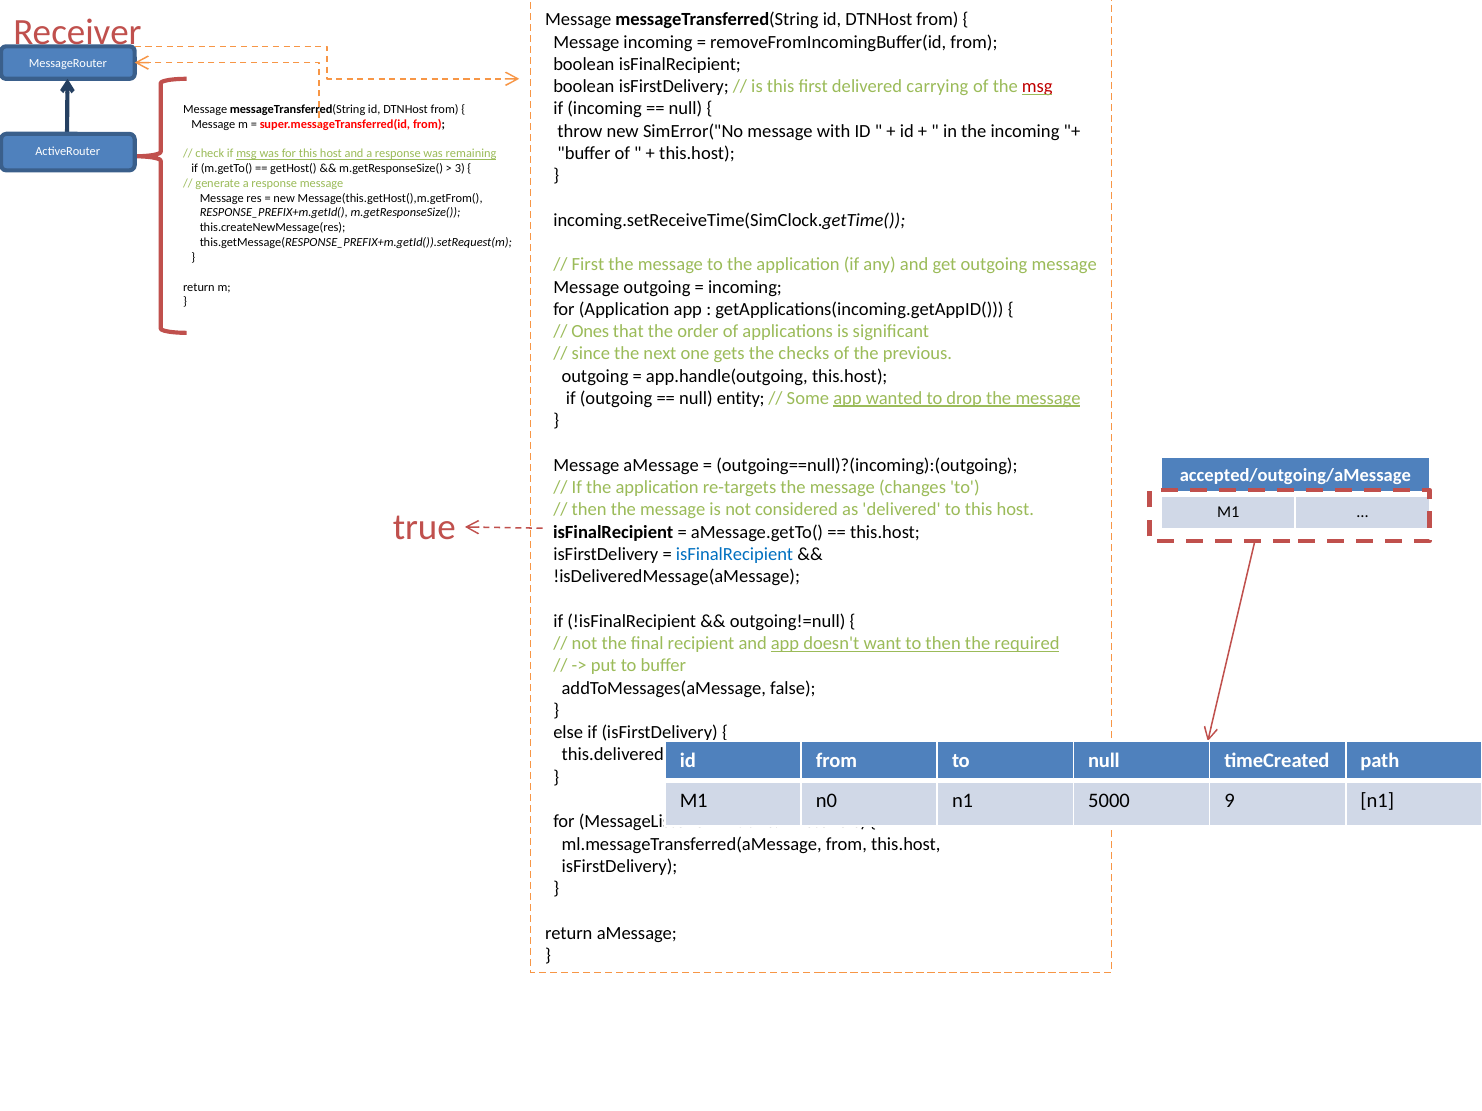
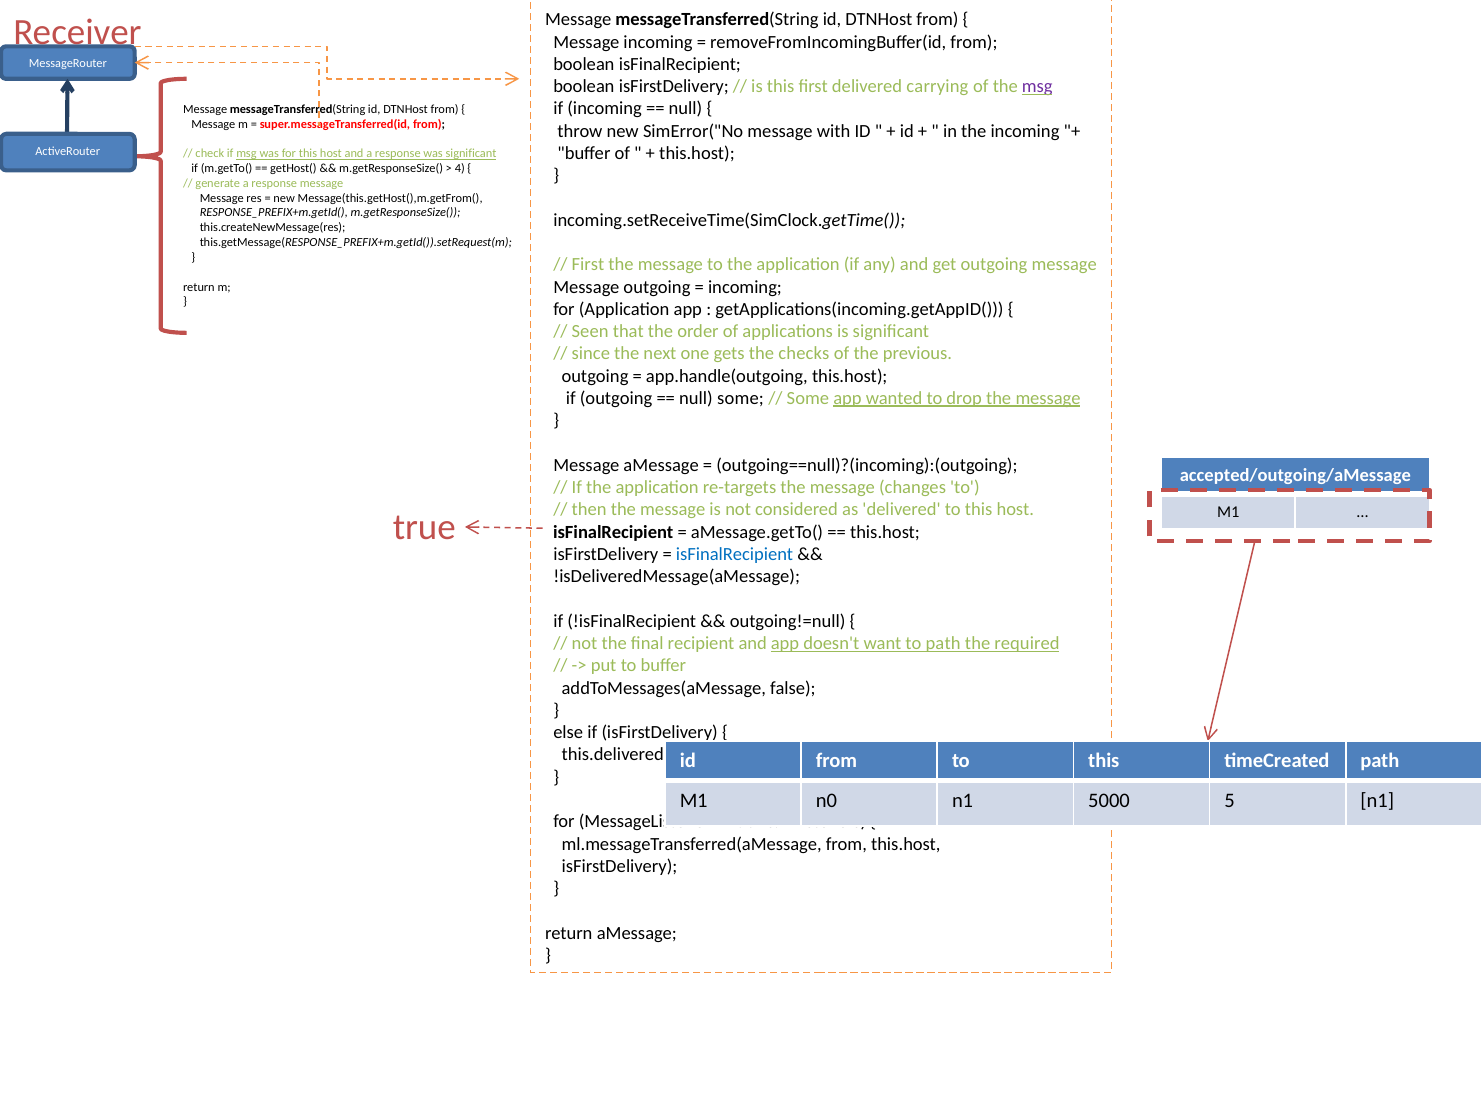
msg at (1037, 87) colour: red -> purple
was remaining: remaining -> significant
3: 3 -> 4
Ones: Ones -> Seen
null entity: entity -> some
to then: then -> path
null at (1104, 762): null -> this
9: 9 -> 5
